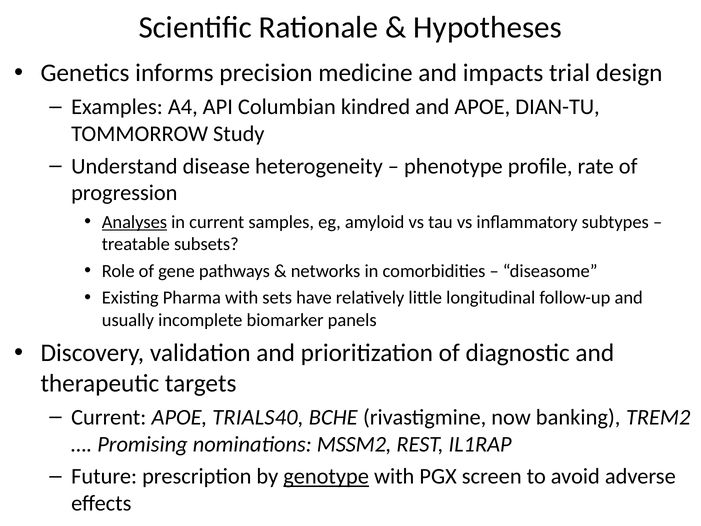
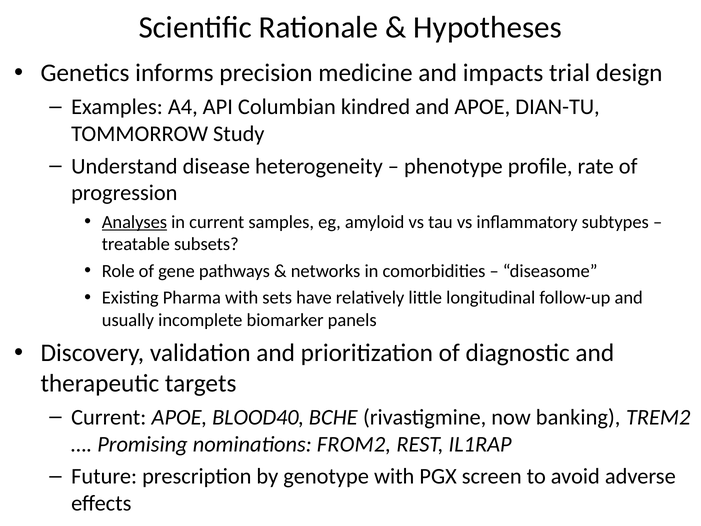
TRIALS40: TRIALS40 -> BLOOD40
MSSM2: MSSM2 -> FROM2
genotype underline: present -> none
